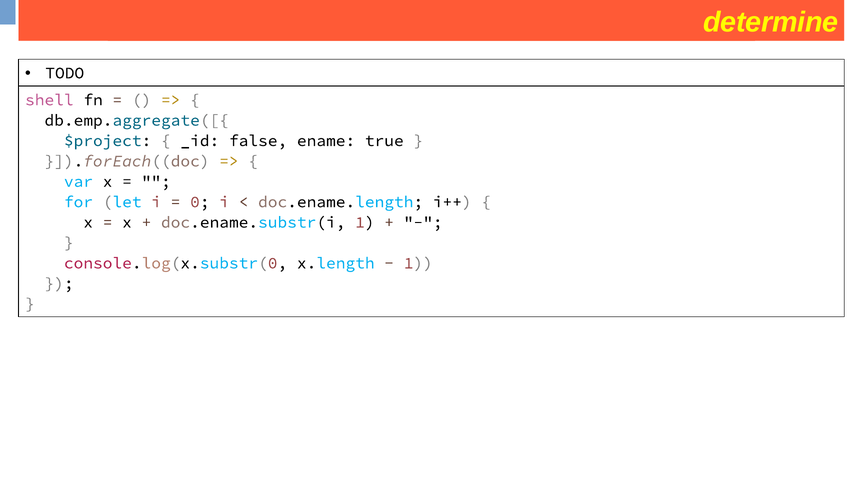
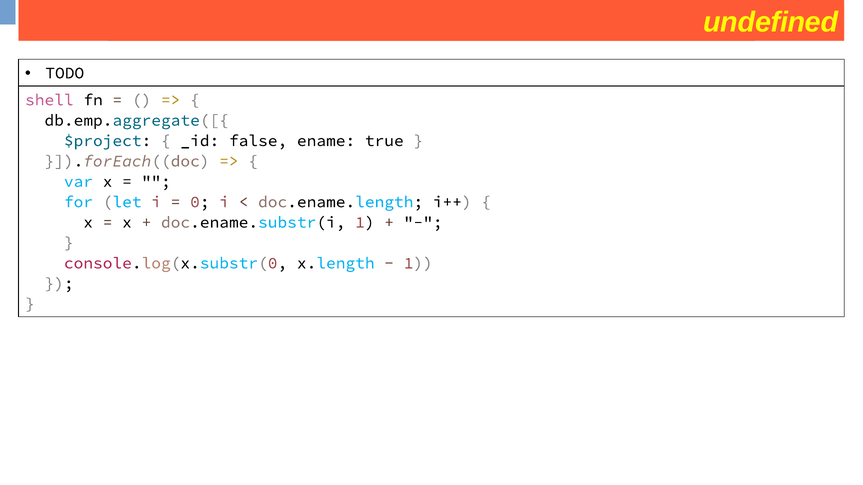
determine: determine -> undefined
